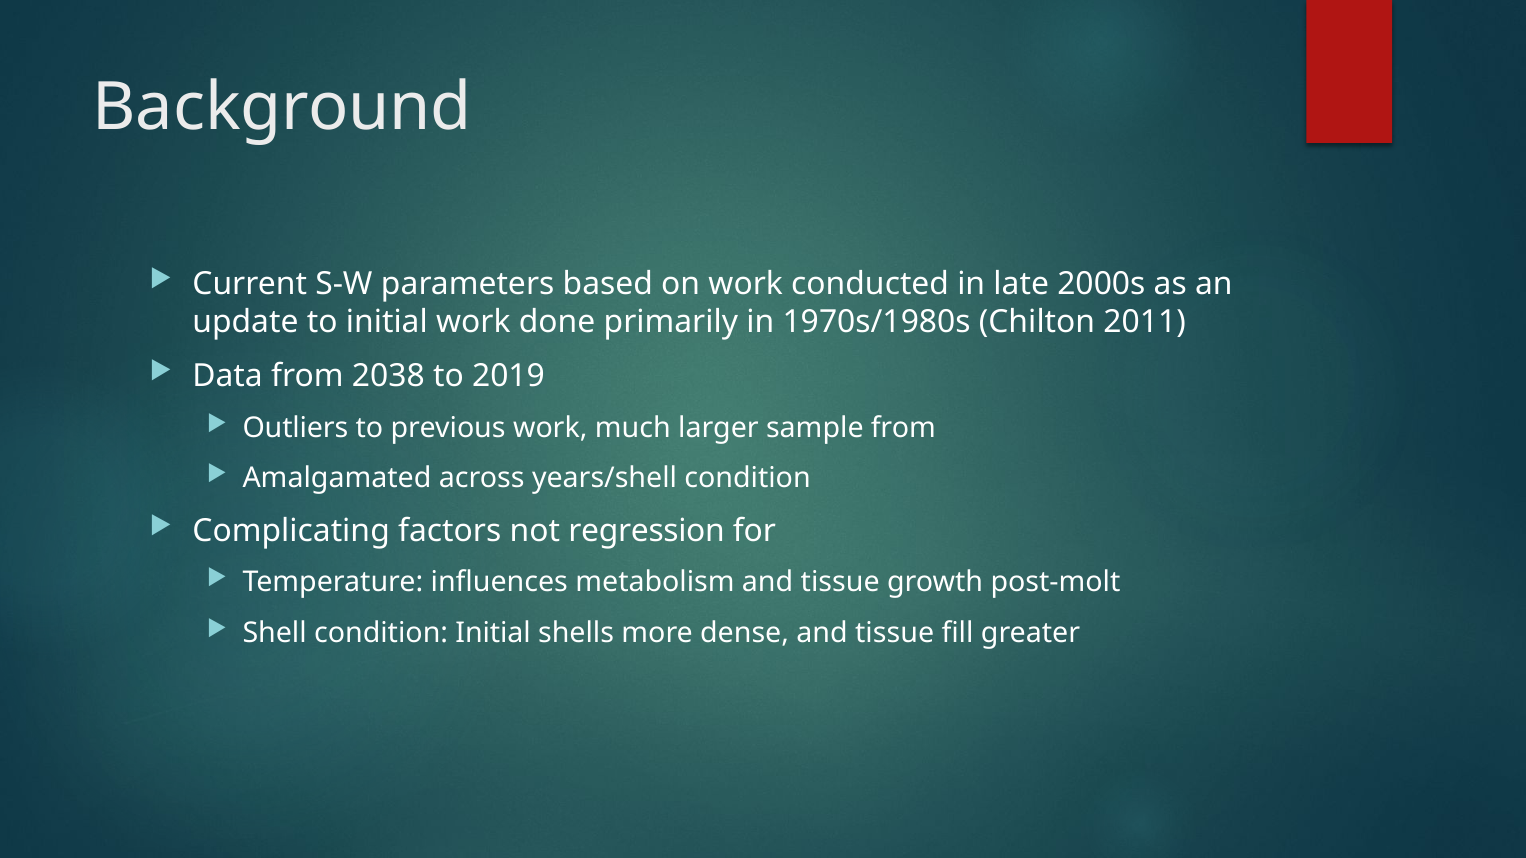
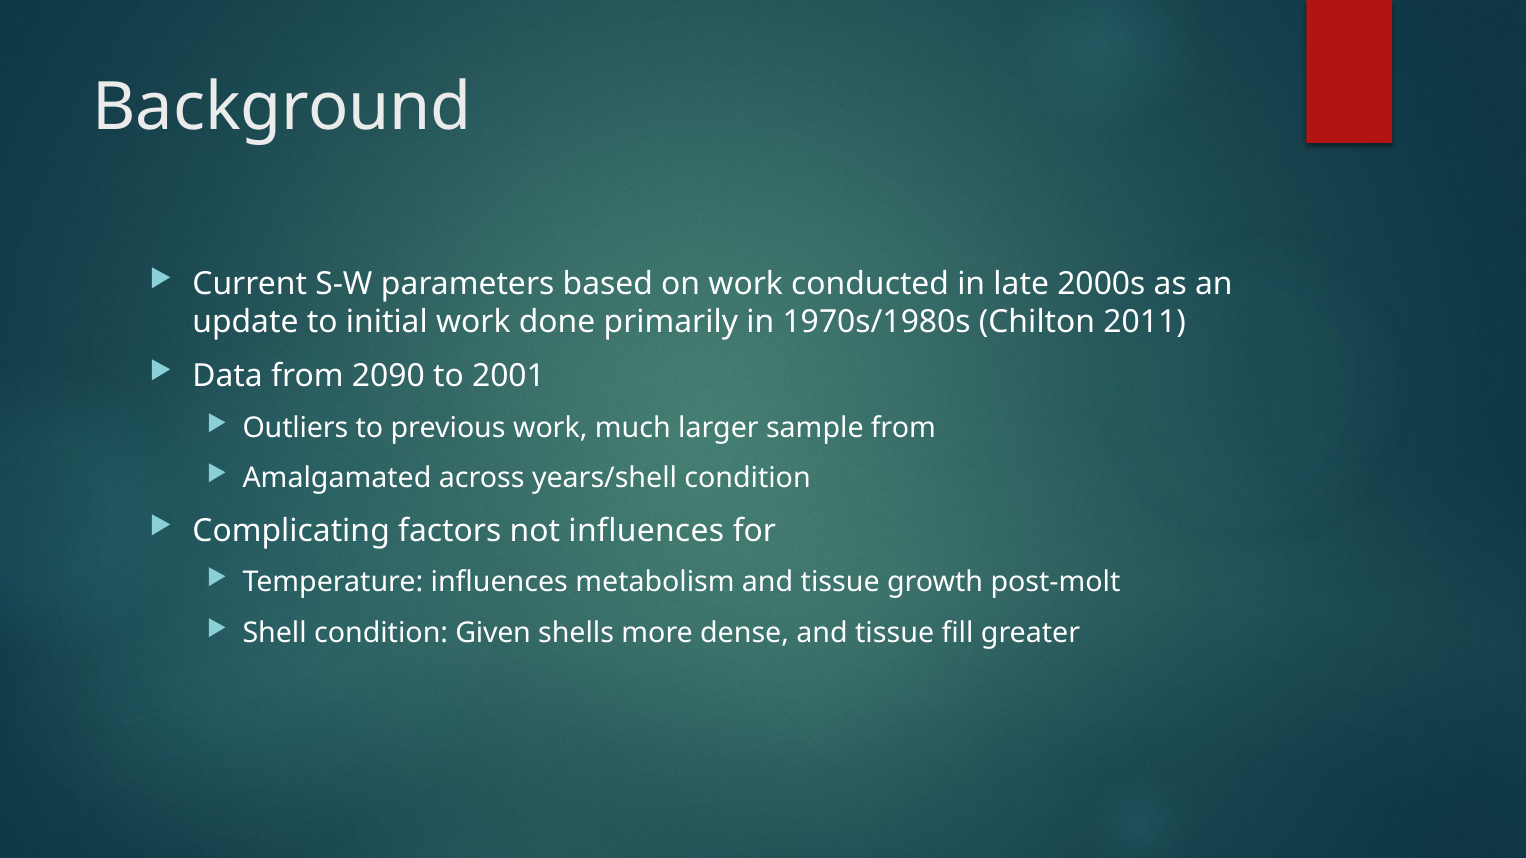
2038: 2038 -> 2090
2019: 2019 -> 2001
not regression: regression -> influences
condition Initial: Initial -> Given
